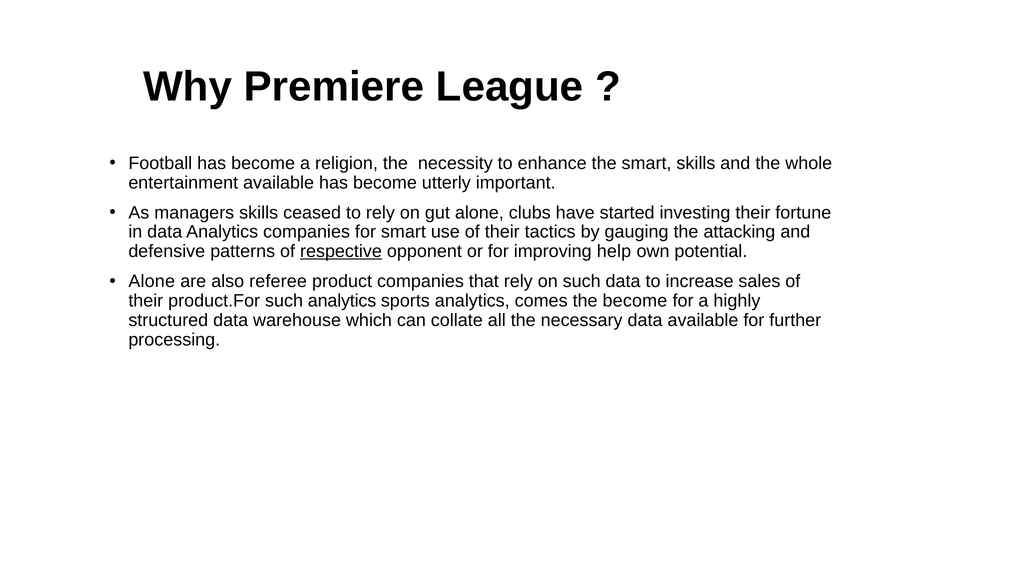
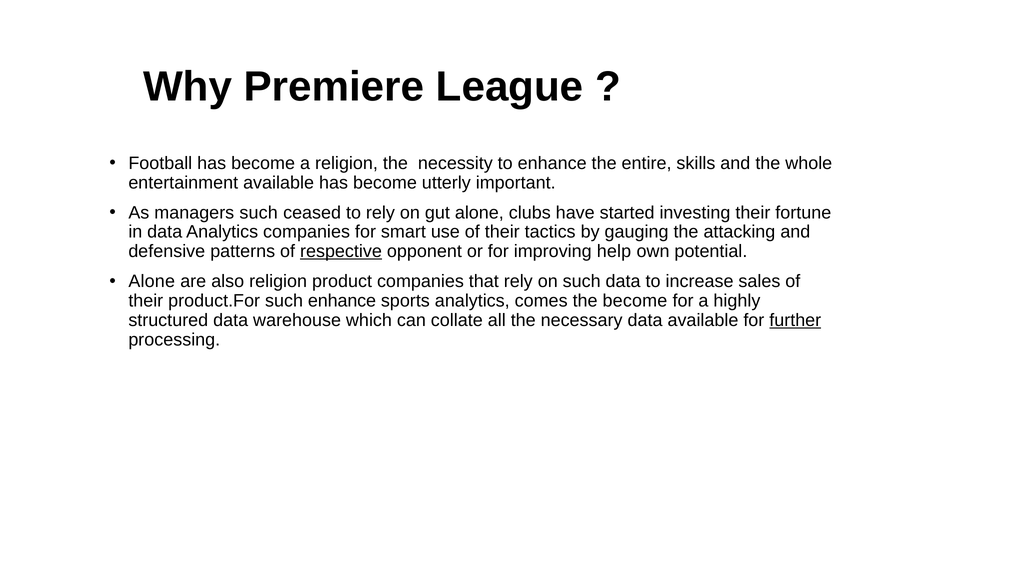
the smart: smart -> entire
managers skills: skills -> such
also referee: referee -> religion
such analytics: analytics -> enhance
further underline: none -> present
